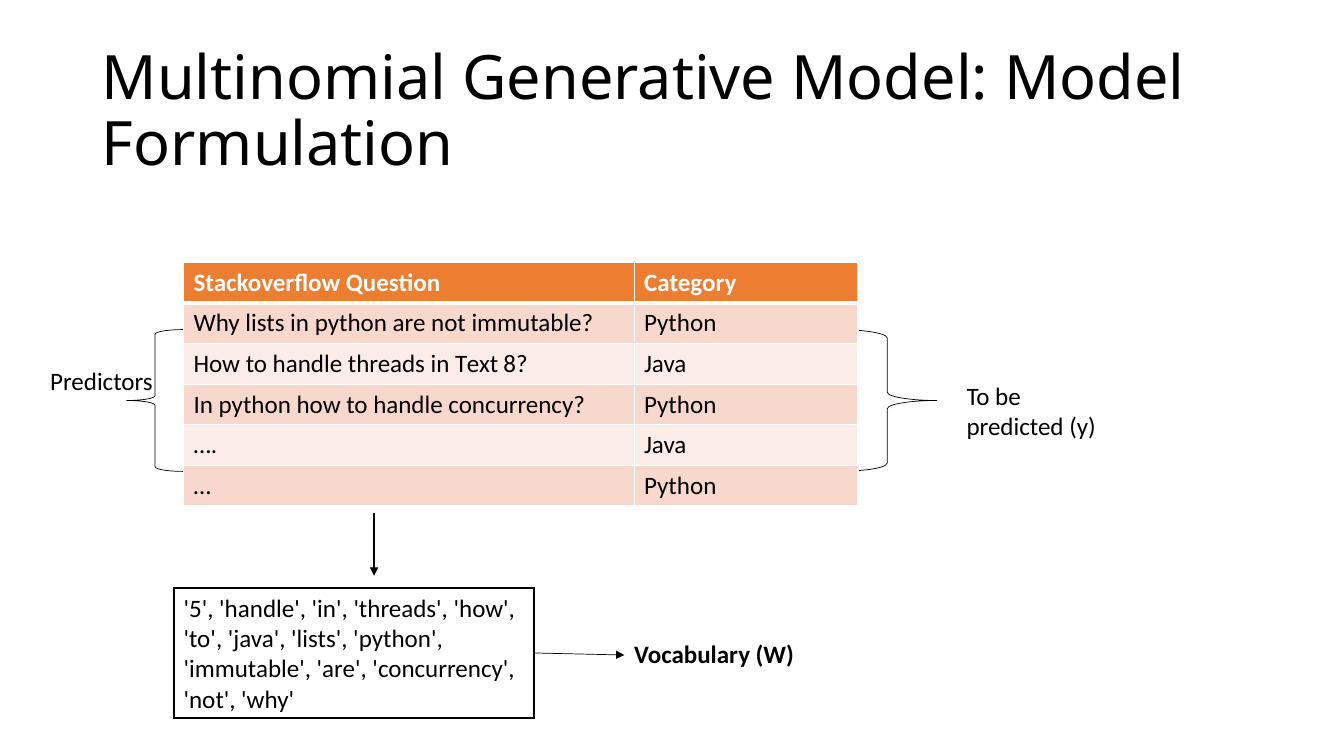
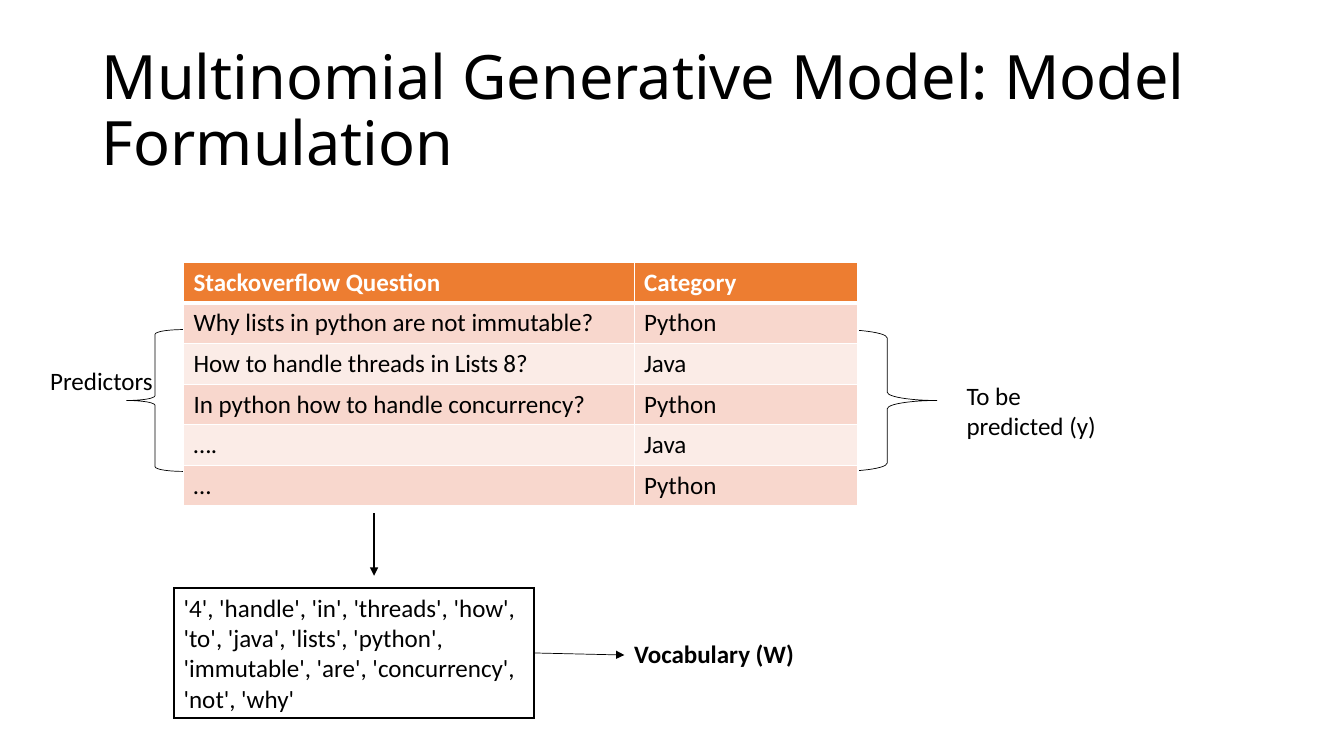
in Text: Text -> Lists
5: 5 -> 4
